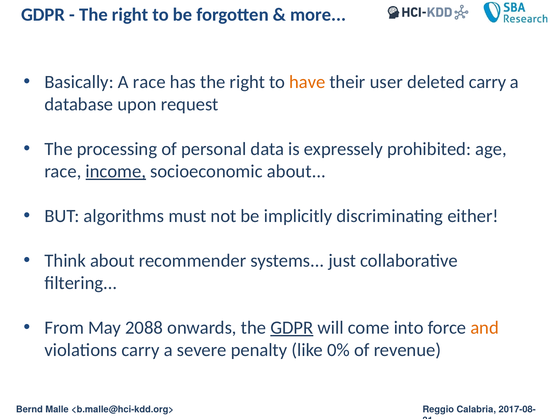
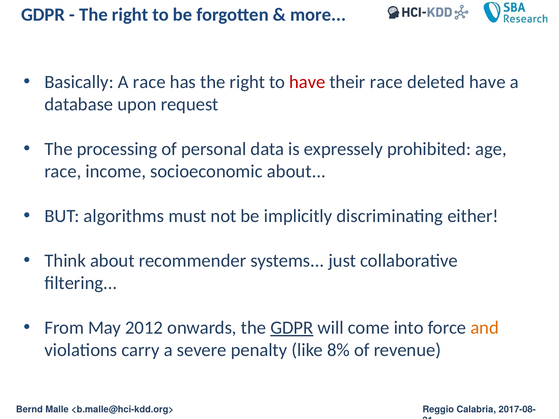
have at (307, 82) colour: orange -> red
their user: user -> race
deleted carry: carry -> have
income underline: present -> none
2088: 2088 -> 2012
0%: 0% -> 8%
